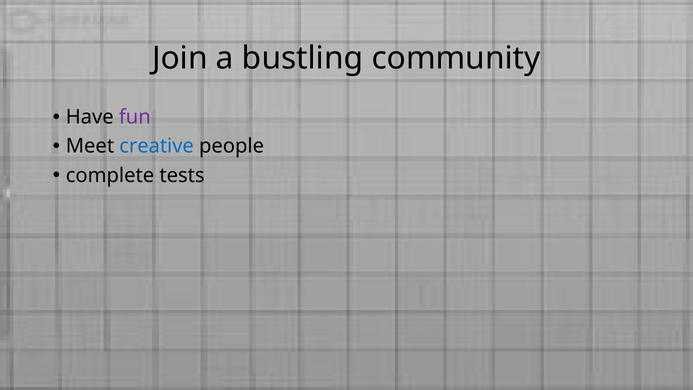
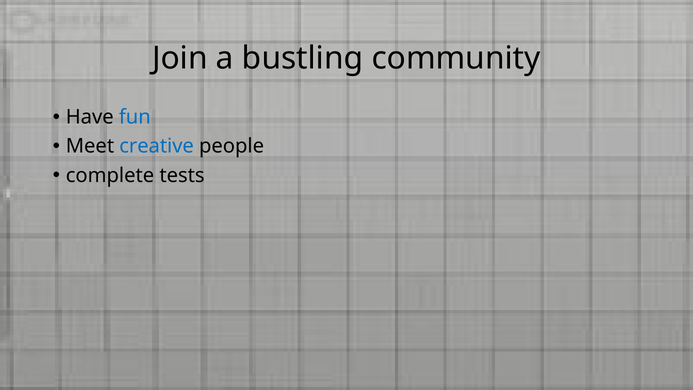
fun colour: purple -> blue
